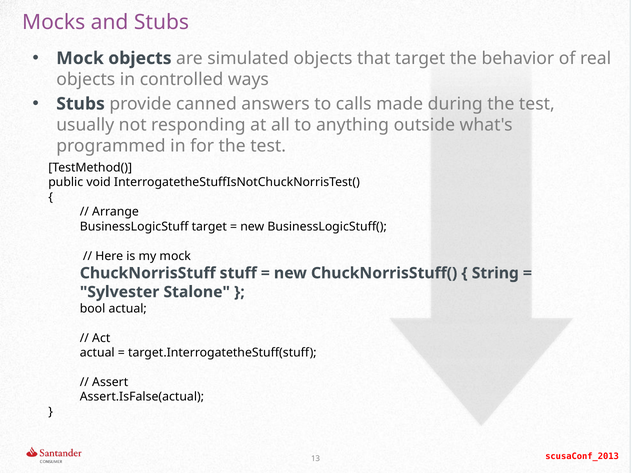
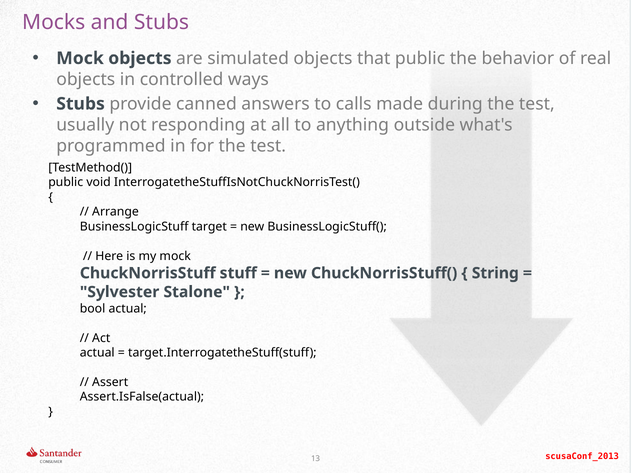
that target: target -> public
